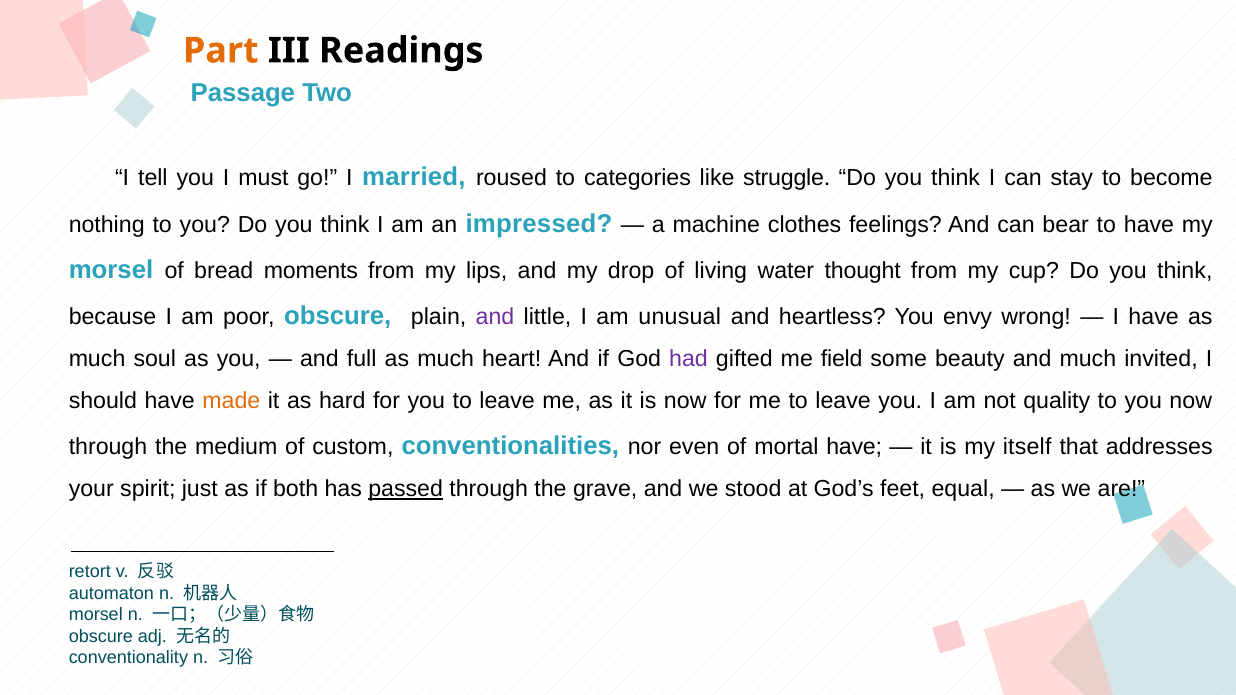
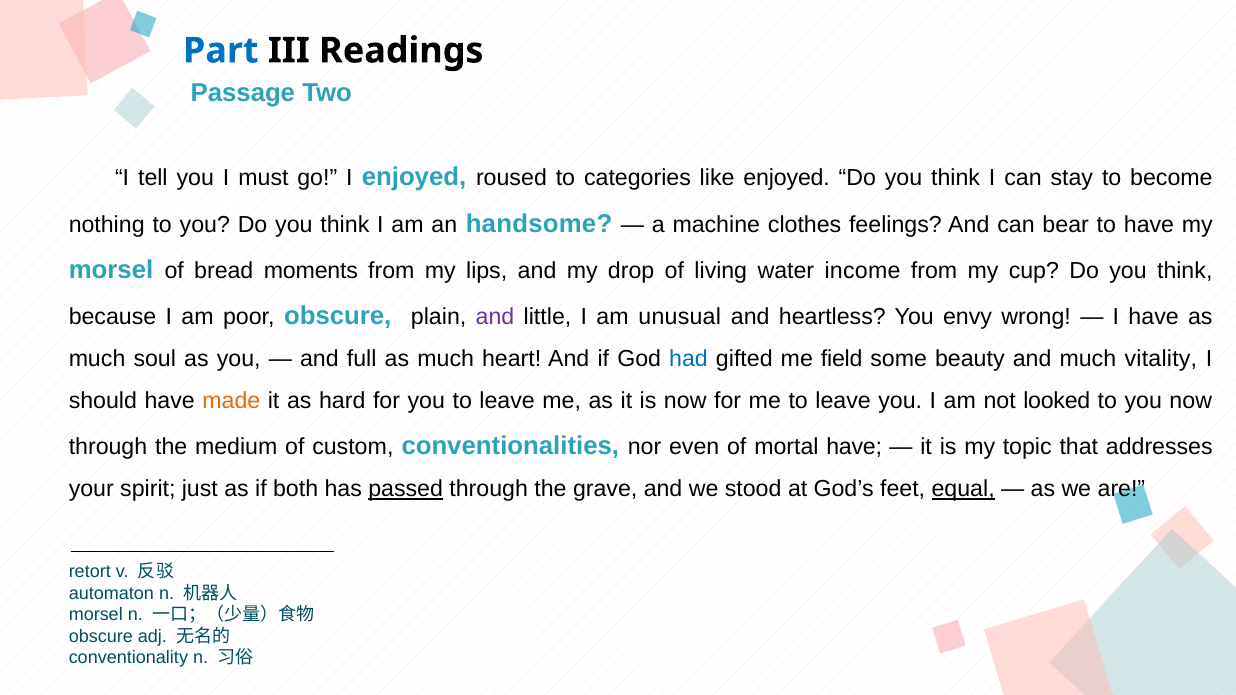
Part colour: orange -> blue
I married: married -> enjoyed
like struggle: struggle -> enjoyed
impressed: impressed -> handsome
thought: thought -> income
had colour: purple -> blue
invited: invited -> vitality
quality: quality -> looked
itself: itself -> topic
equal underline: none -> present
